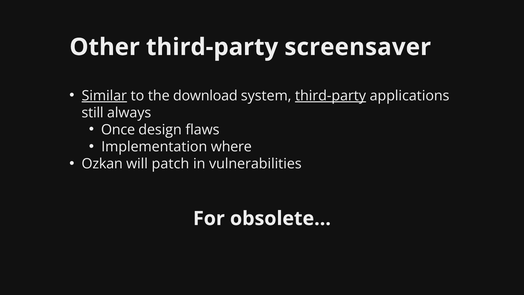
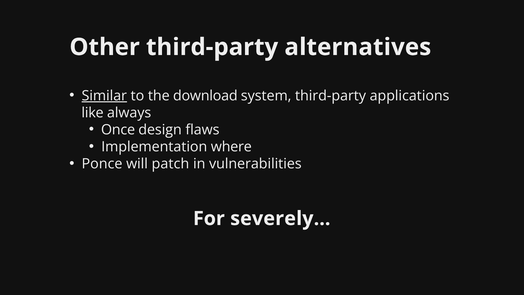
screensaver: screensaver -> alternatives
third-party at (331, 96) underline: present -> none
still: still -> like
Ozkan: Ozkan -> Ponce
obsolete…: obsolete… -> severely…
